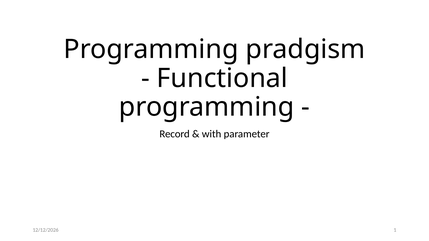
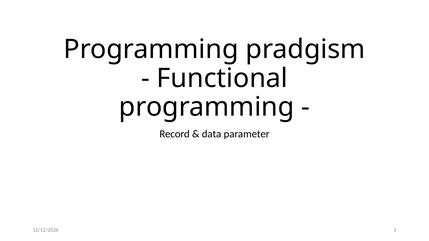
with: with -> data
